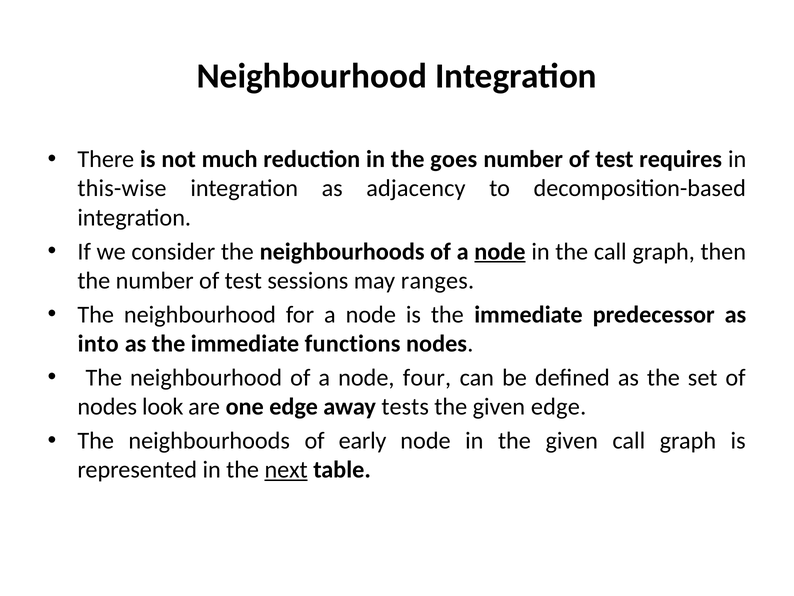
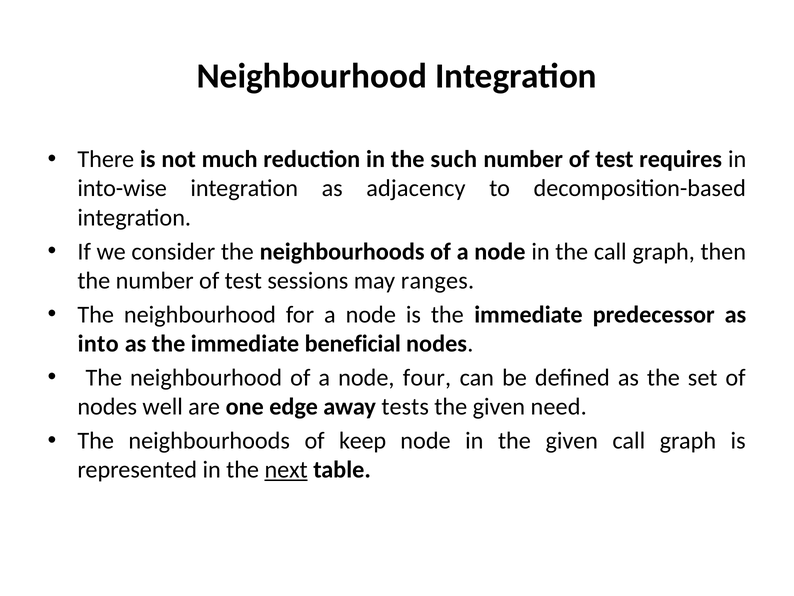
goes: goes -> such
this-wise: this-wise -> into-wise
node at (500, 251) underline: present -> none
functions: functions -> beneficial
look: look -> well
given edge: edge -> need
early: early -> keep
